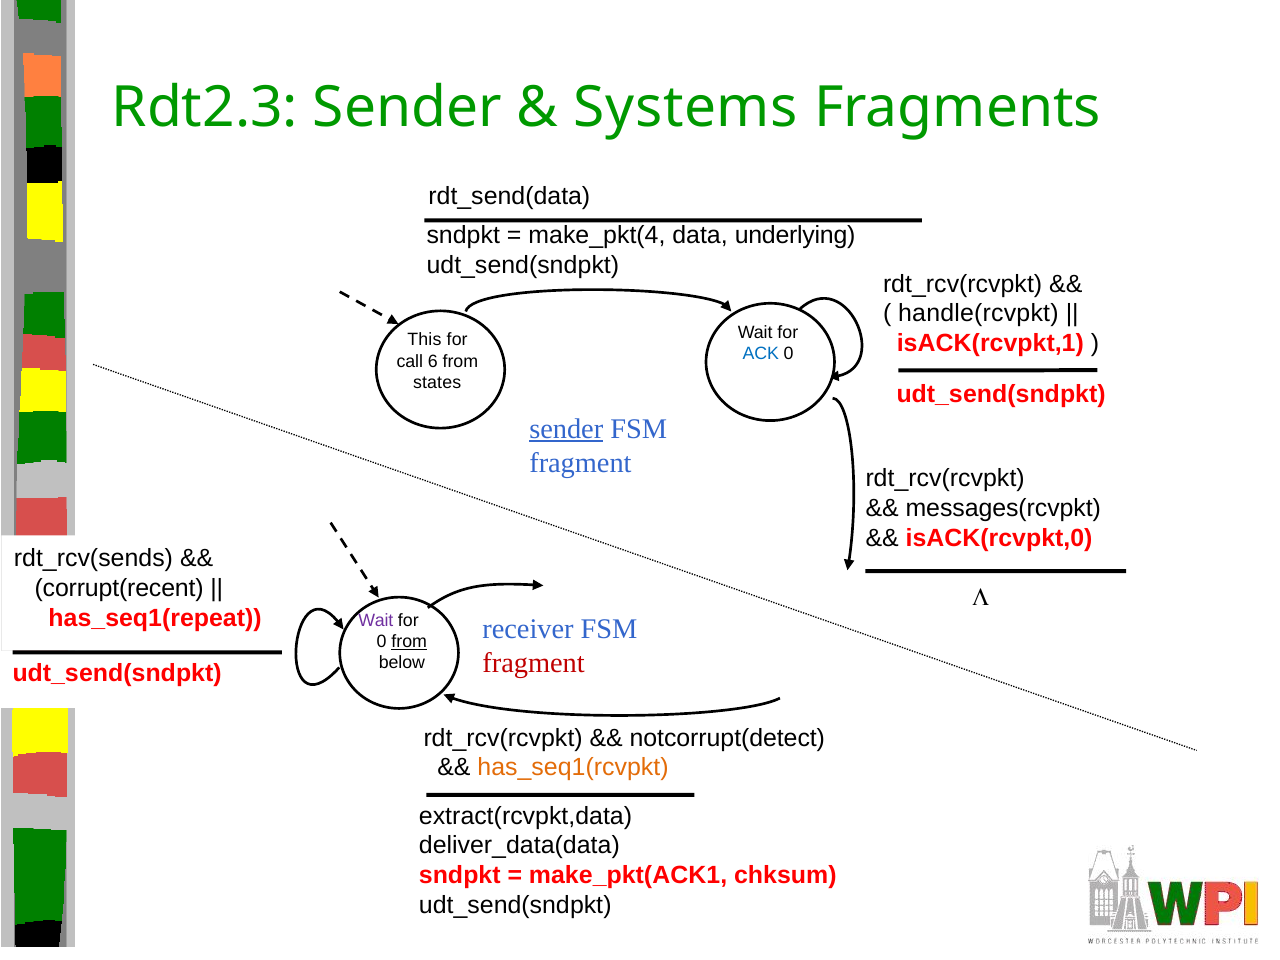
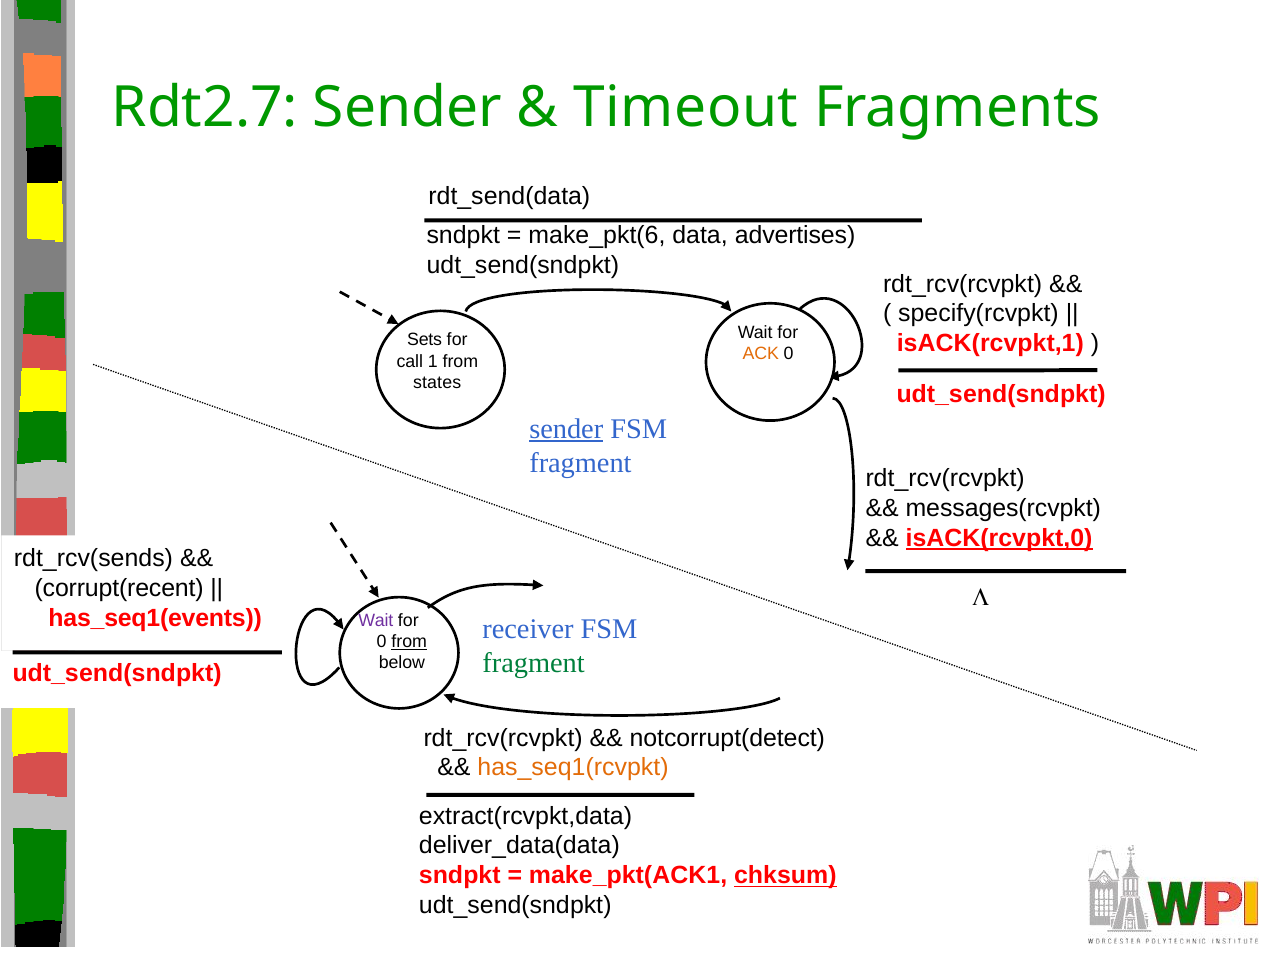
Rdt2.3: Rdt2.3 -> Rdt2.7
Systems: Systems -> Timeout
make_pkt(4: make_pkt(4 -> make_pkt(6
underlying: underlying -> advertises
handle(rcvpkt: handle(rcvpkt -> specify(rcvpkt
This: This -> Sets
ACK colour: blue -> orange
6: 6 -> 1
isACK(rcvpkt,0 underline: none -> present
has_seq1(repeat: has_seq1(repeat -> has_seq1(events
fragment at (534, 663) colour: red -> green
chksum underline: none -> present
